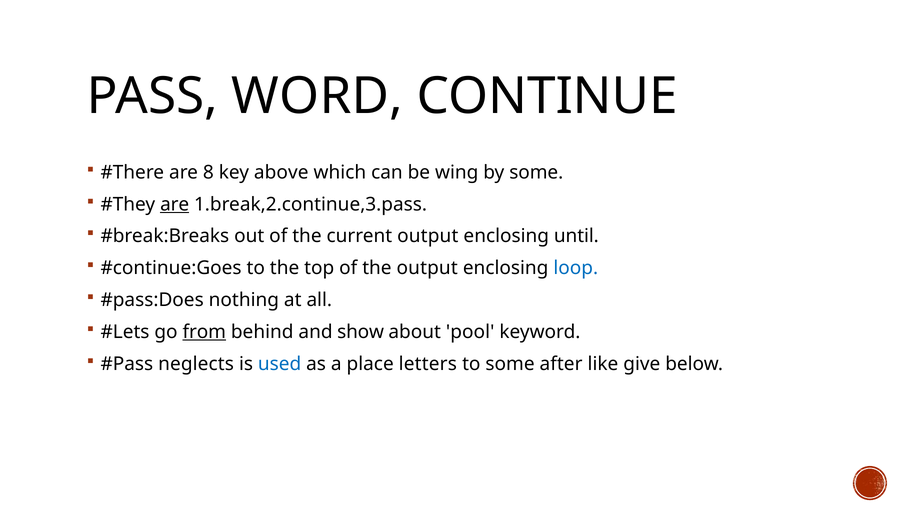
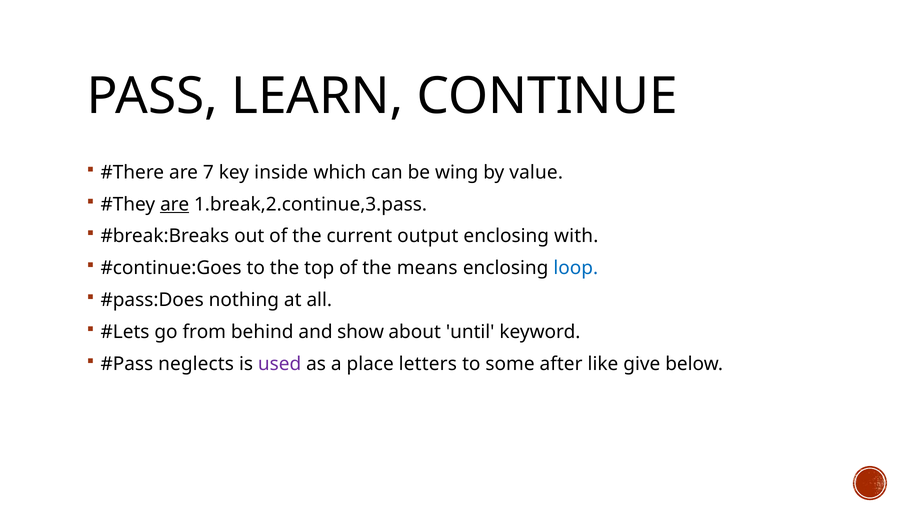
WORD: WORD -> LEARN
8: 8 -> 7
above: above -> inside
by some: some -> value
until: until -> with
the output: output -> means
from underline: present -> none
pool: pool -> until
used colour: blue -> purple
